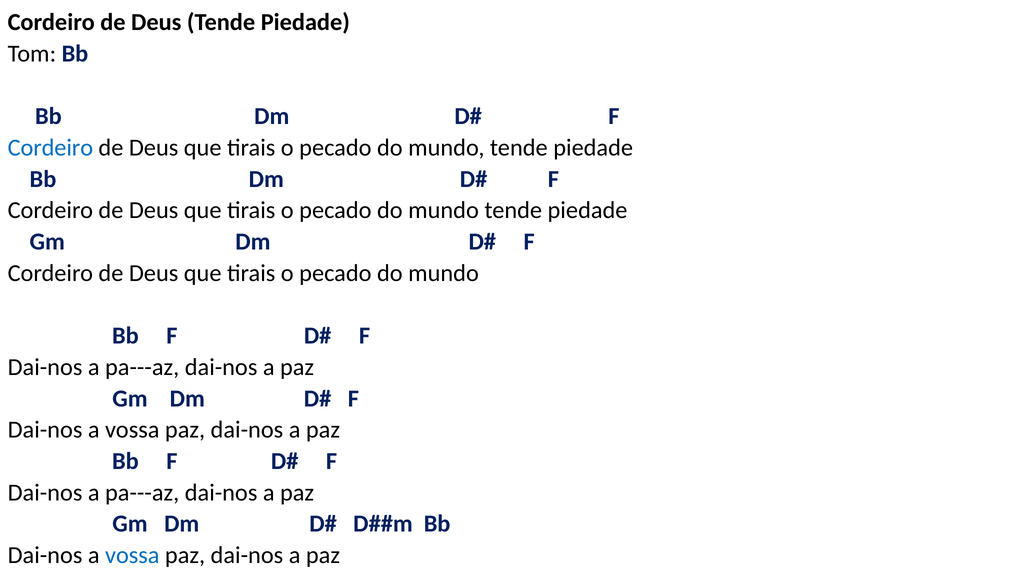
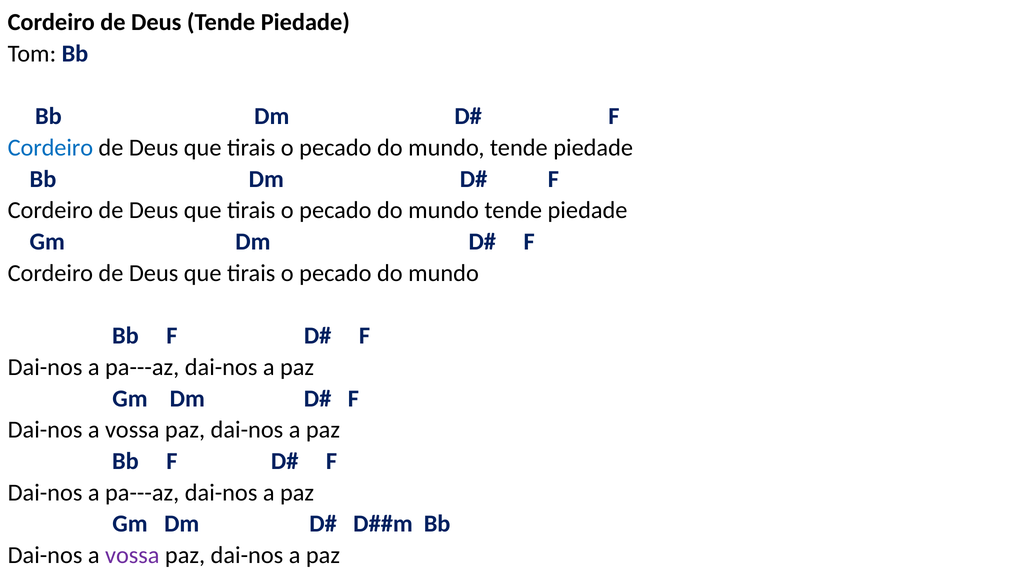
vossa at (132, 555) colour: blue -> purple
